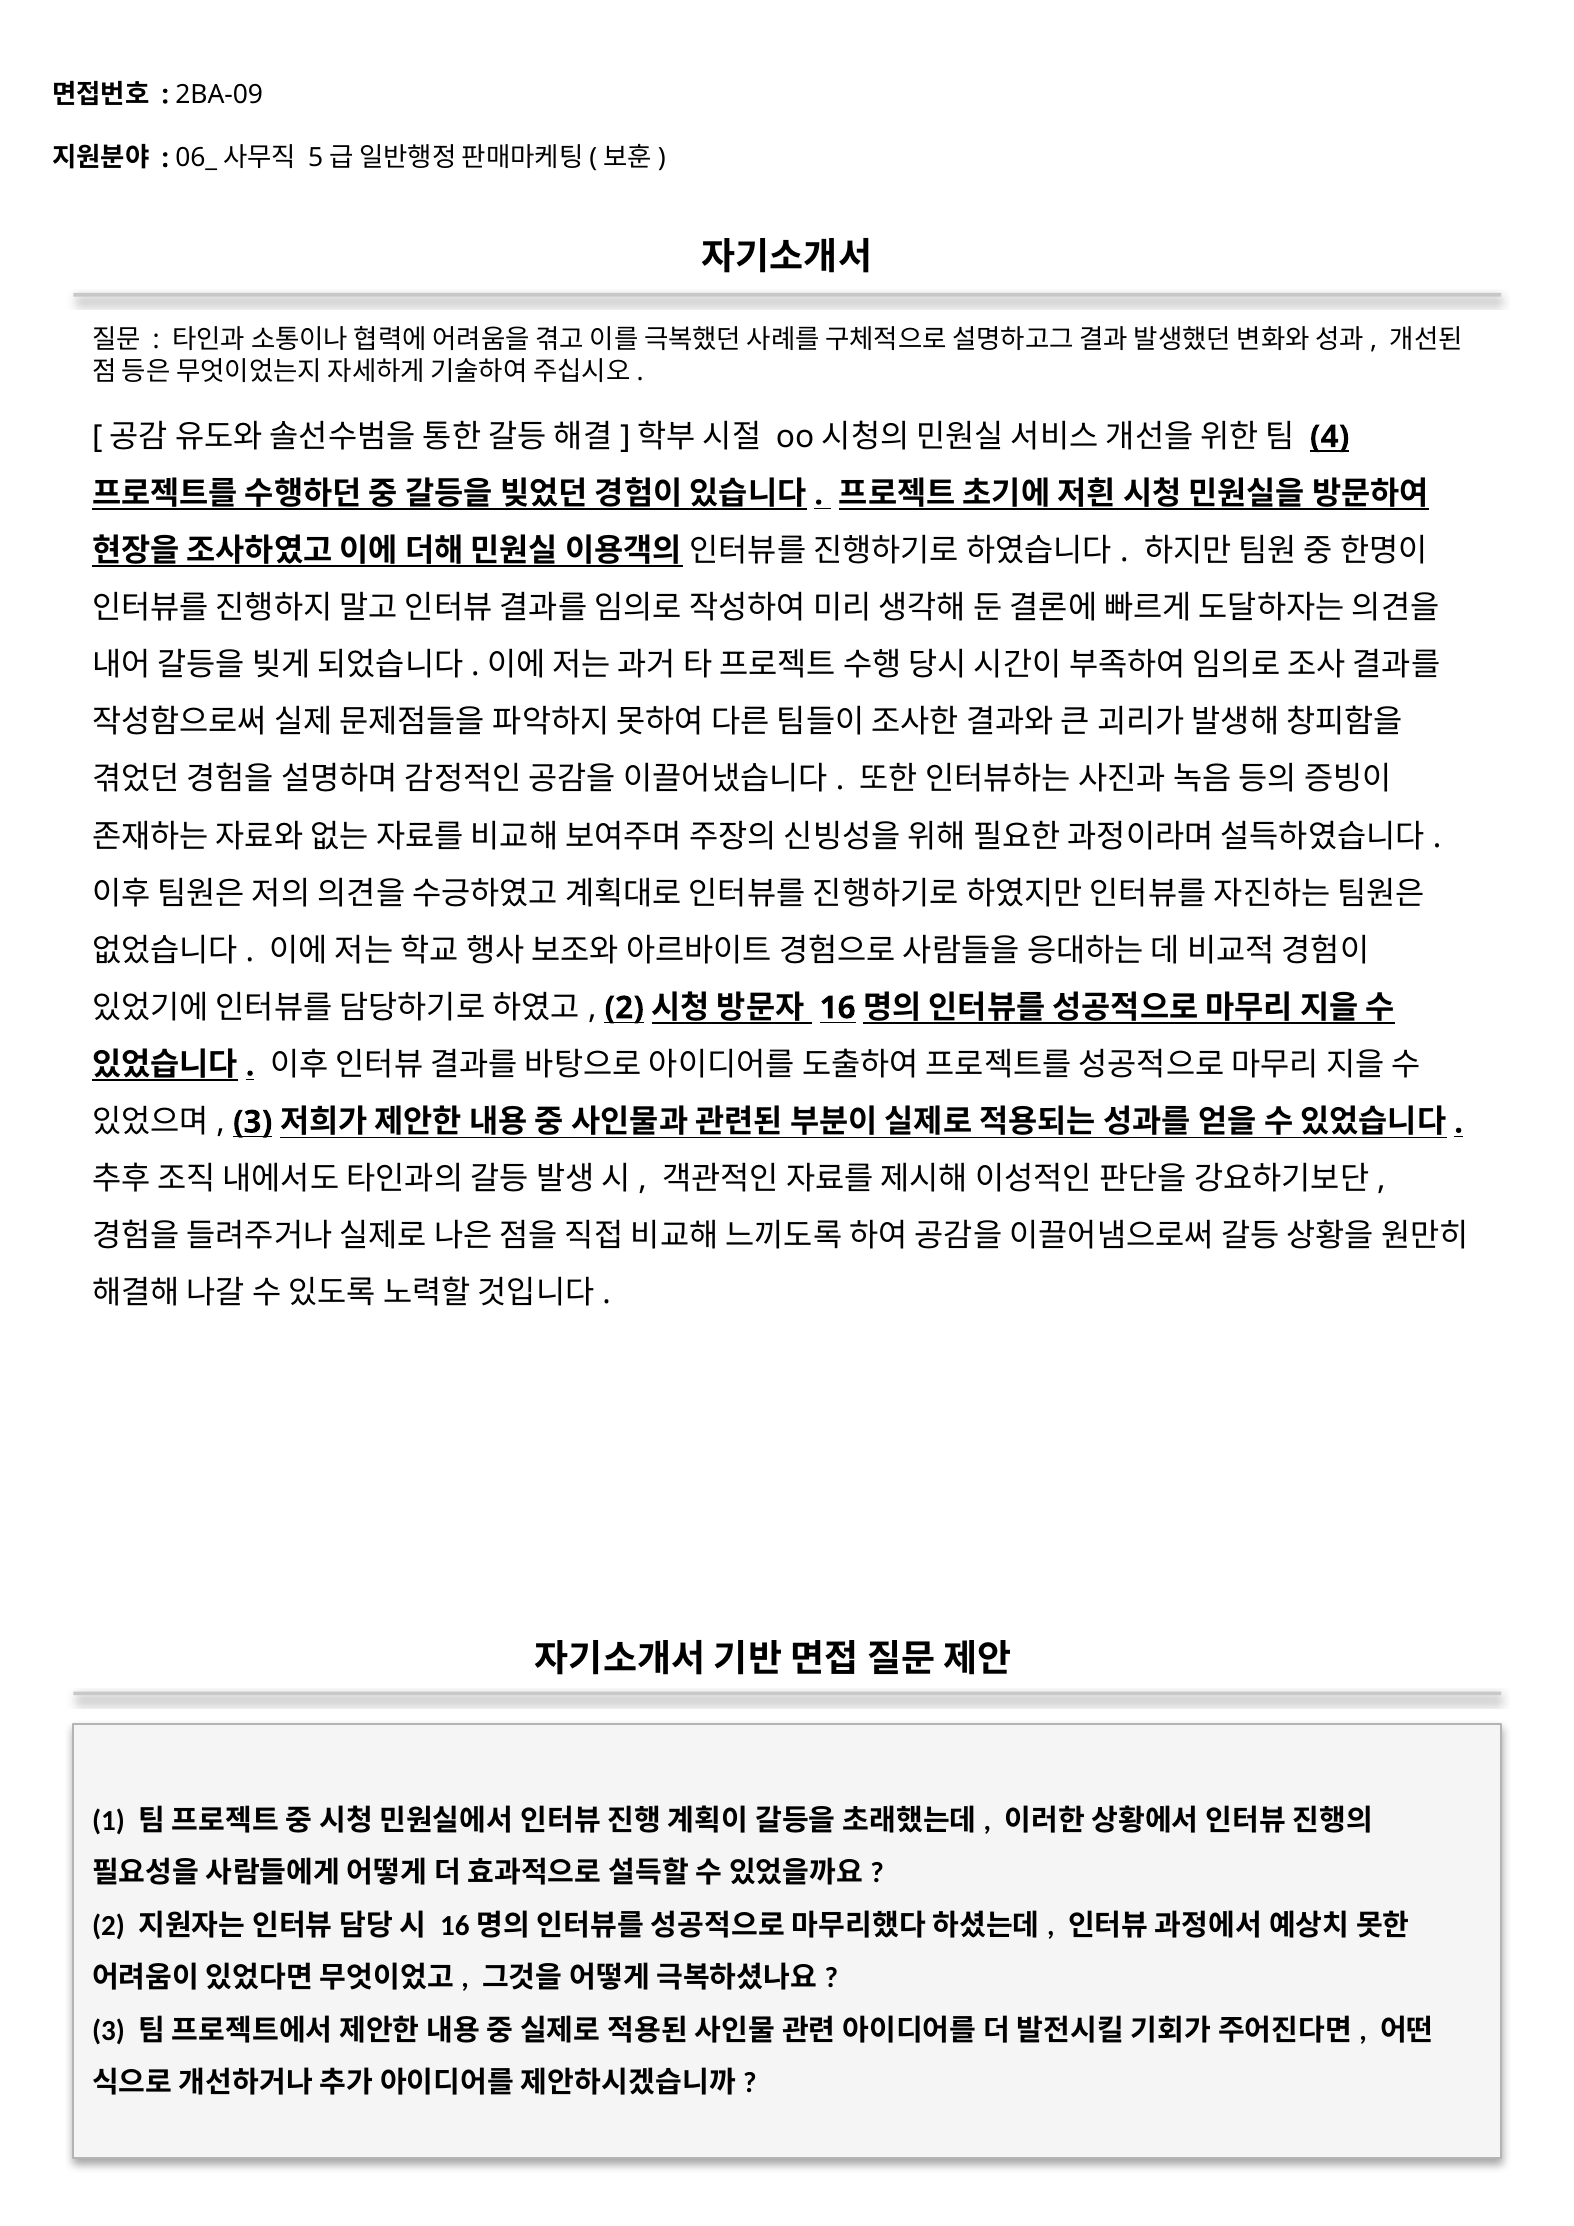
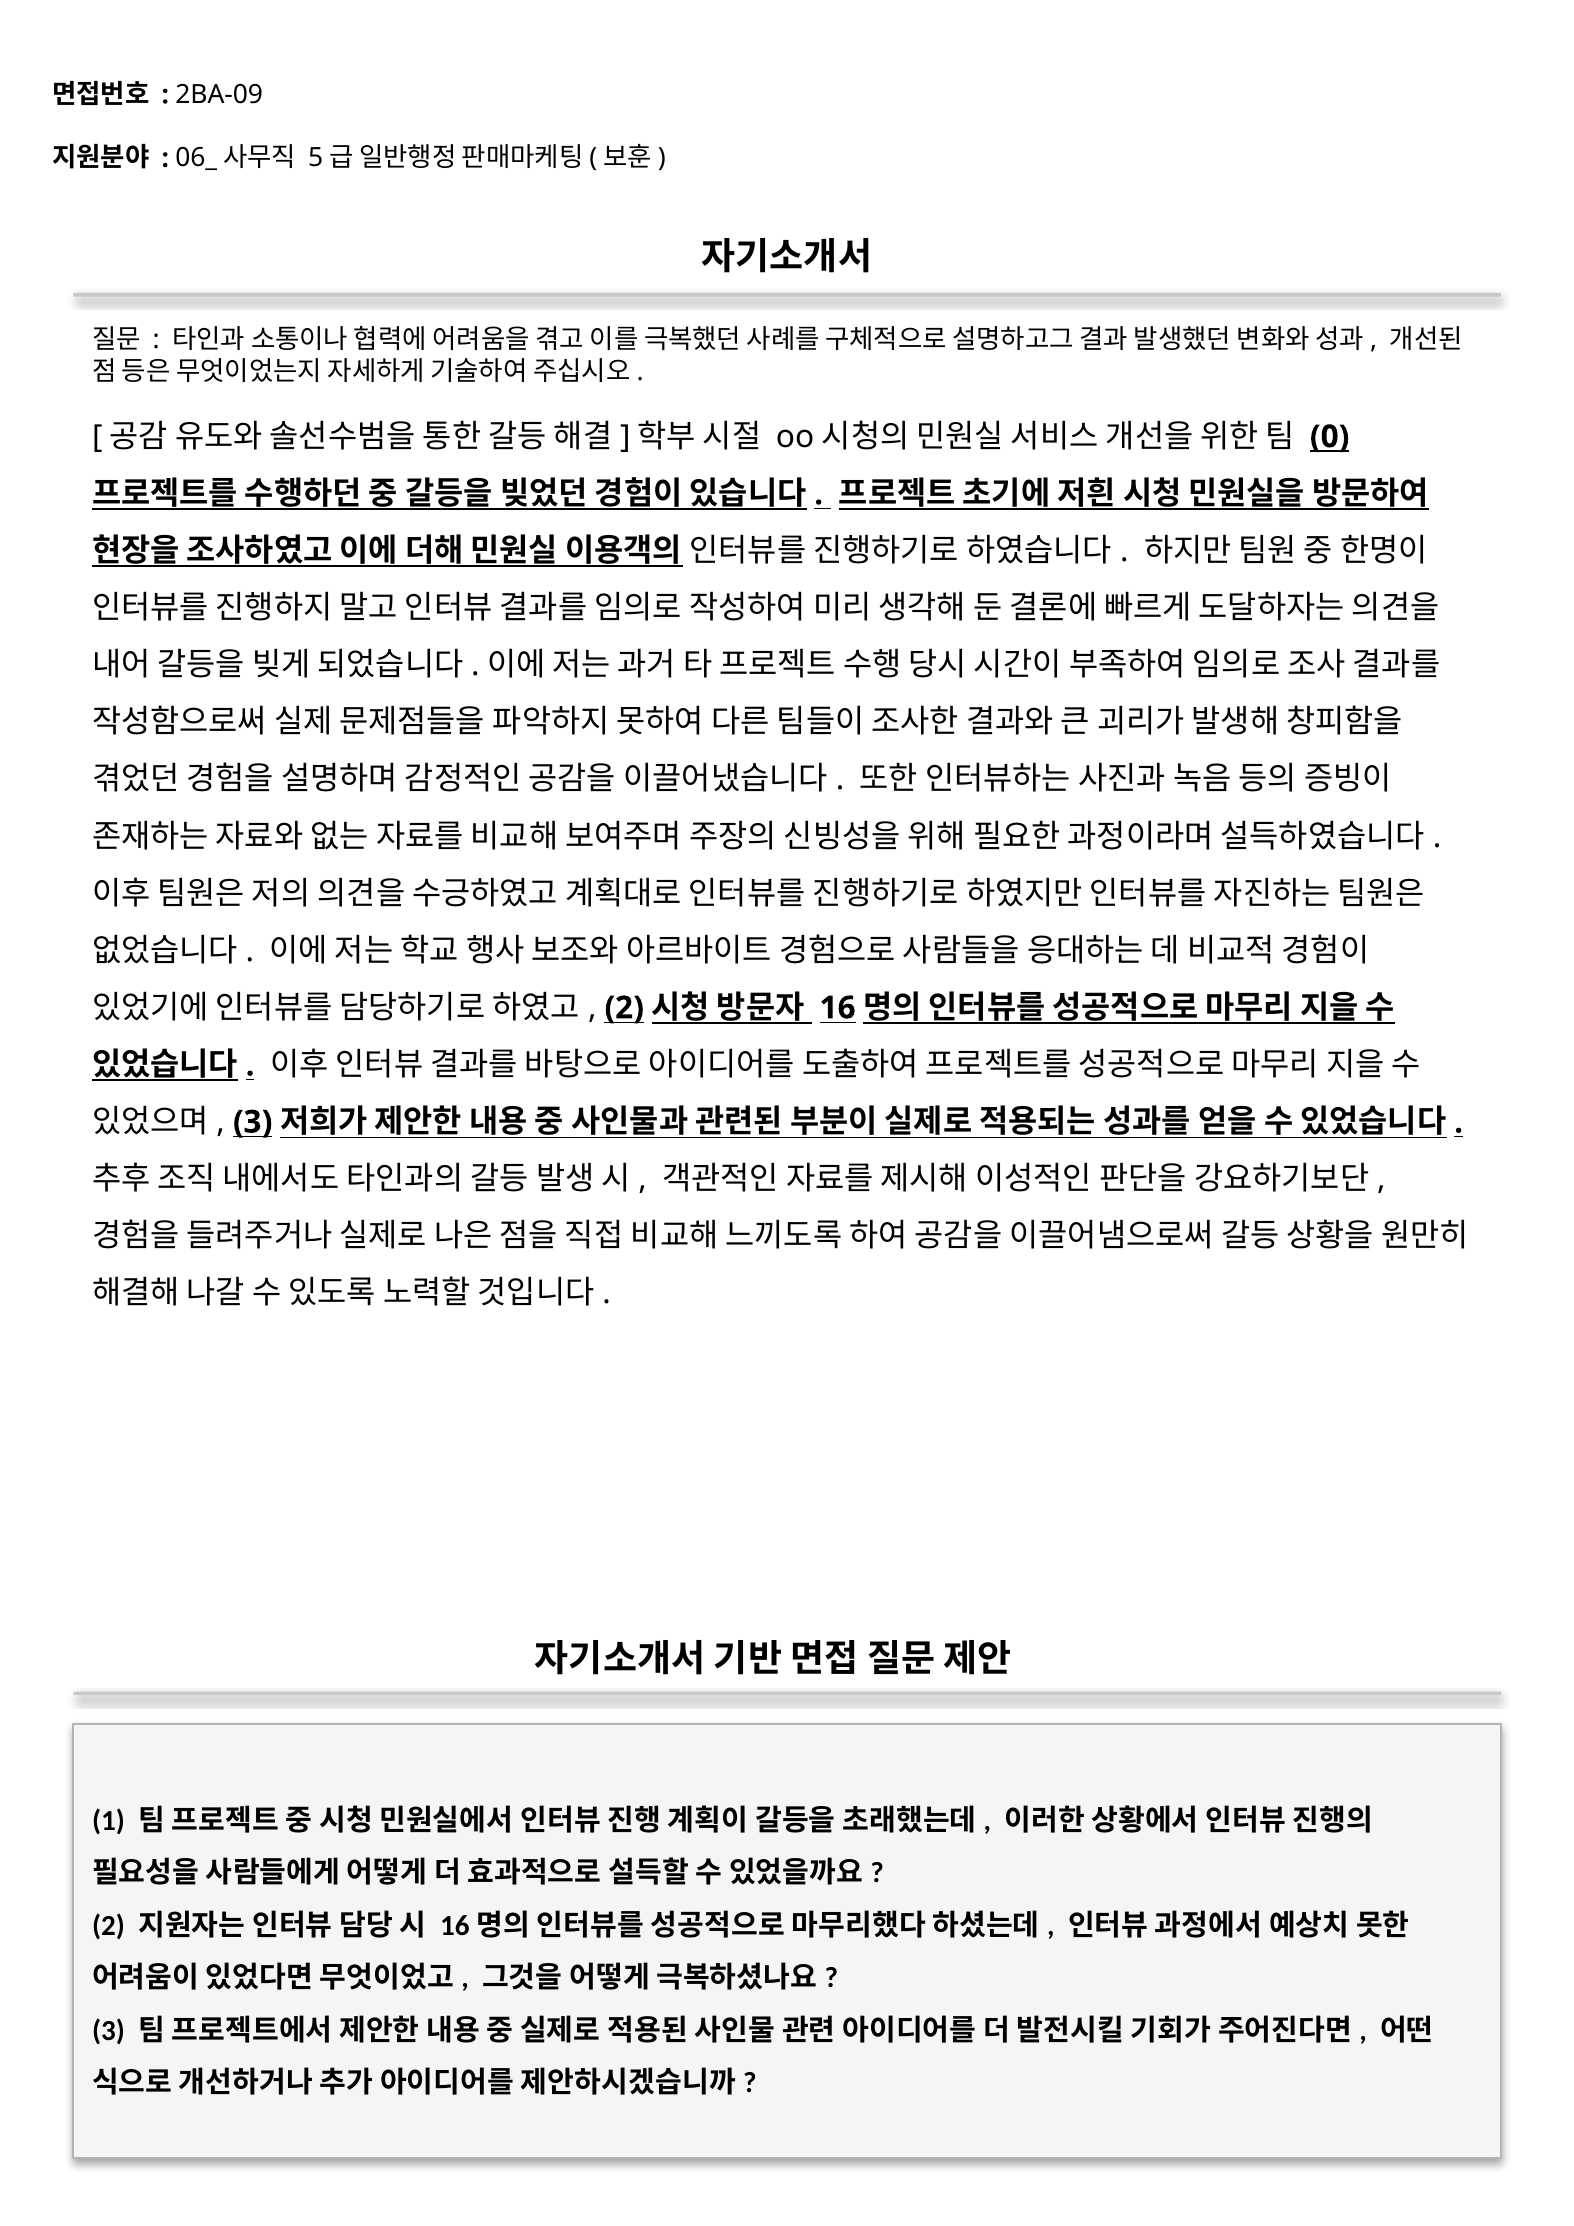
4: 4 -> 0
